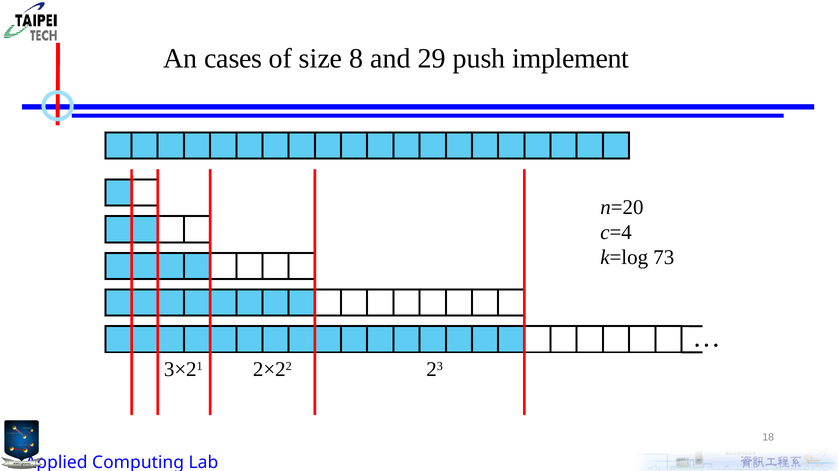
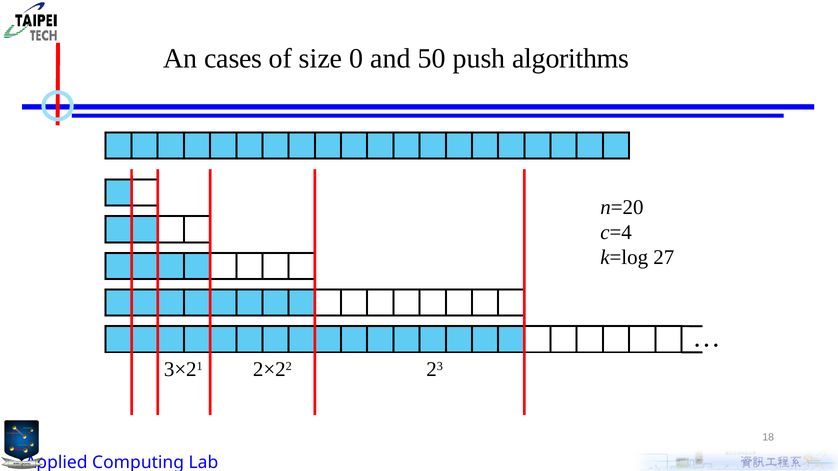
8: 8 -> 0
29: 29 -> 50
implement: implement -> algorithms
73: 73 -> 27
